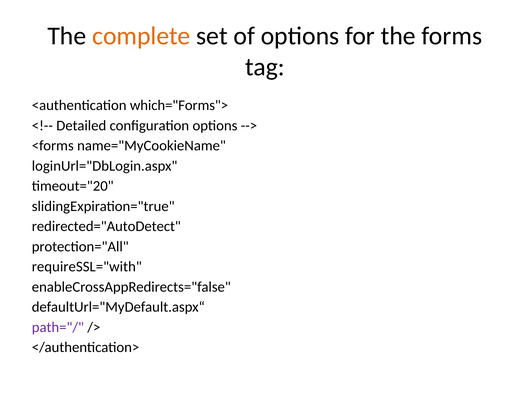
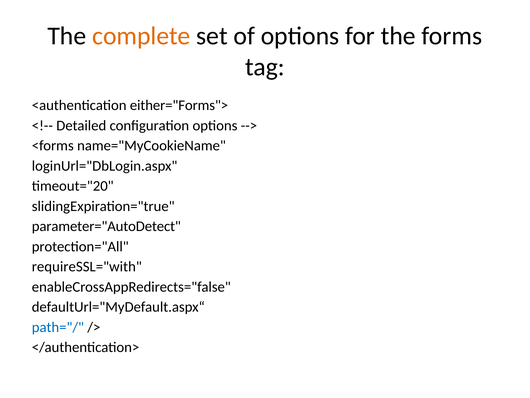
which="Forms">: which="Forms"> -> either="Forms">
redirected="AutoDetect: redirected="AutoDetect -> parameter="AutoDetect
path="/ colour: purple -> blue
